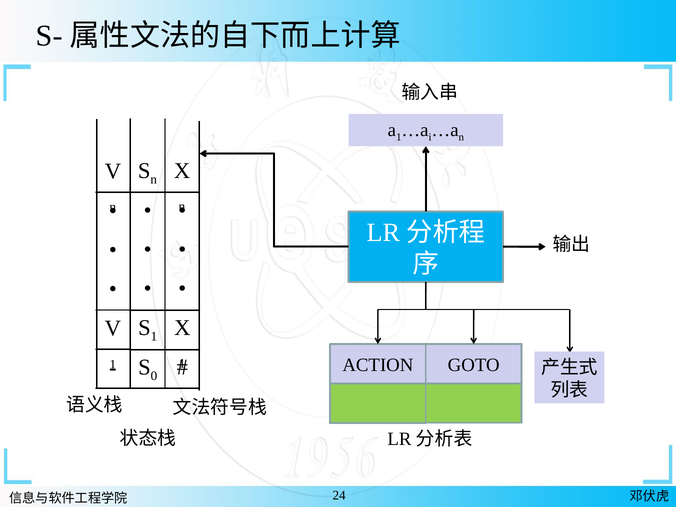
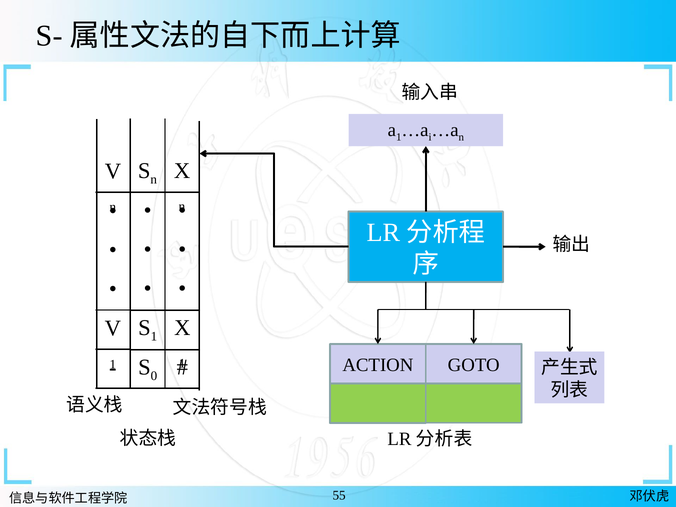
24: 24 -> 55
